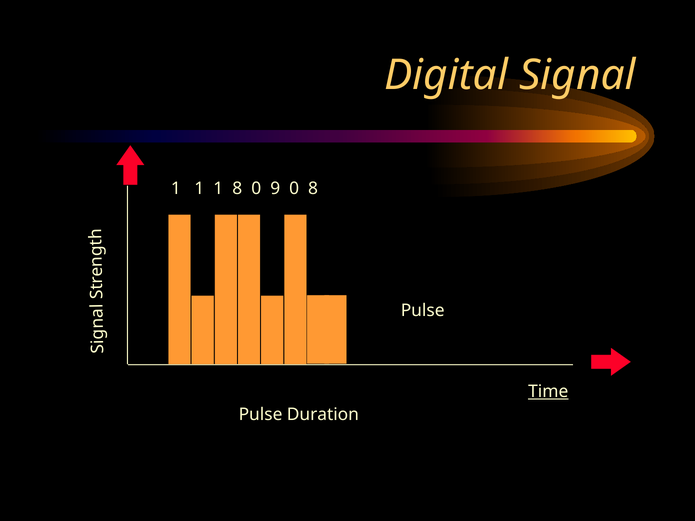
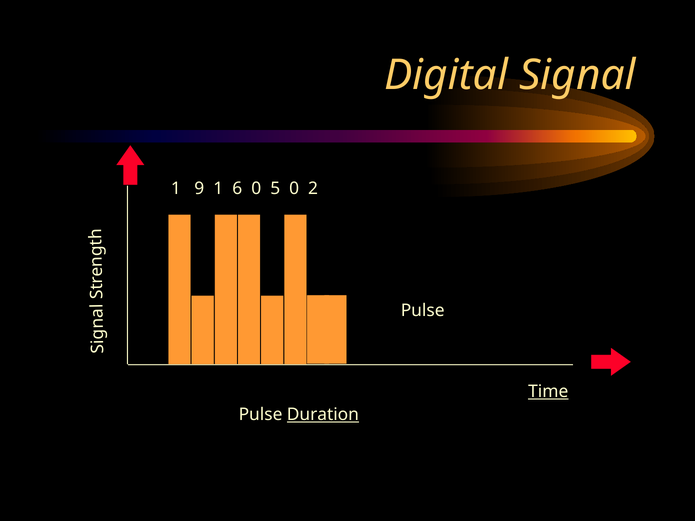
1 at (199, 189): 1 -> 9
1 8: 8 -> 6
9: 9 -> 5
0 8: 8 -> 2
Duration underline: none -> present
